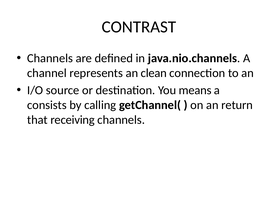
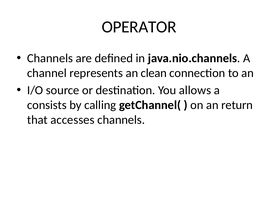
CONTRAST: CONTRAST -> OPERATOR
means: means -> allows
receiving: receiving -> accesses
